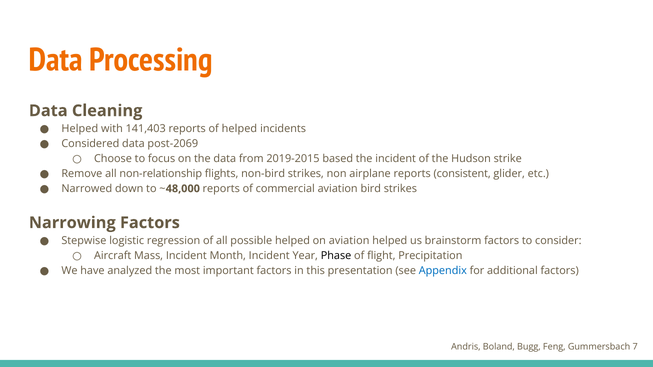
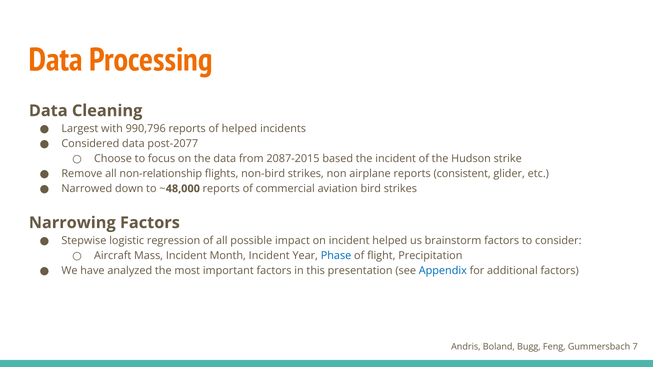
Helped at (80, 129): Helped -> Largest
141,403: 141,403 -> 990,796
post-2069: post-2069 -> post-2077
2019-2015: 2019-2015 -> 2087-2015
possible helped: helped -> impact
on aviation: aviation -> incident
Phase colour: black -> blue
